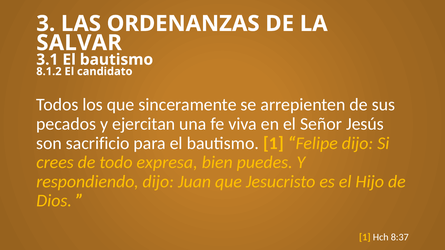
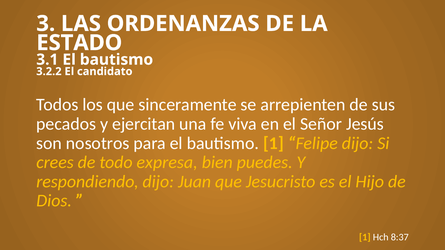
SALVAR: SALVAR -> ESTADO
8.1.2: 8.1.2 -> 3.2.2
sacrificio: sacrificio -> nosotros
